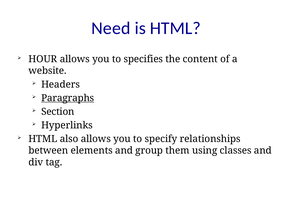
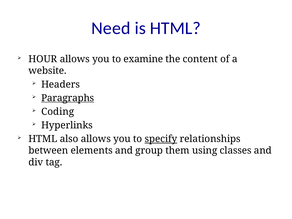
specifies: specifies -> examine
Section: Section -> Coding
specify underline: none -> present
